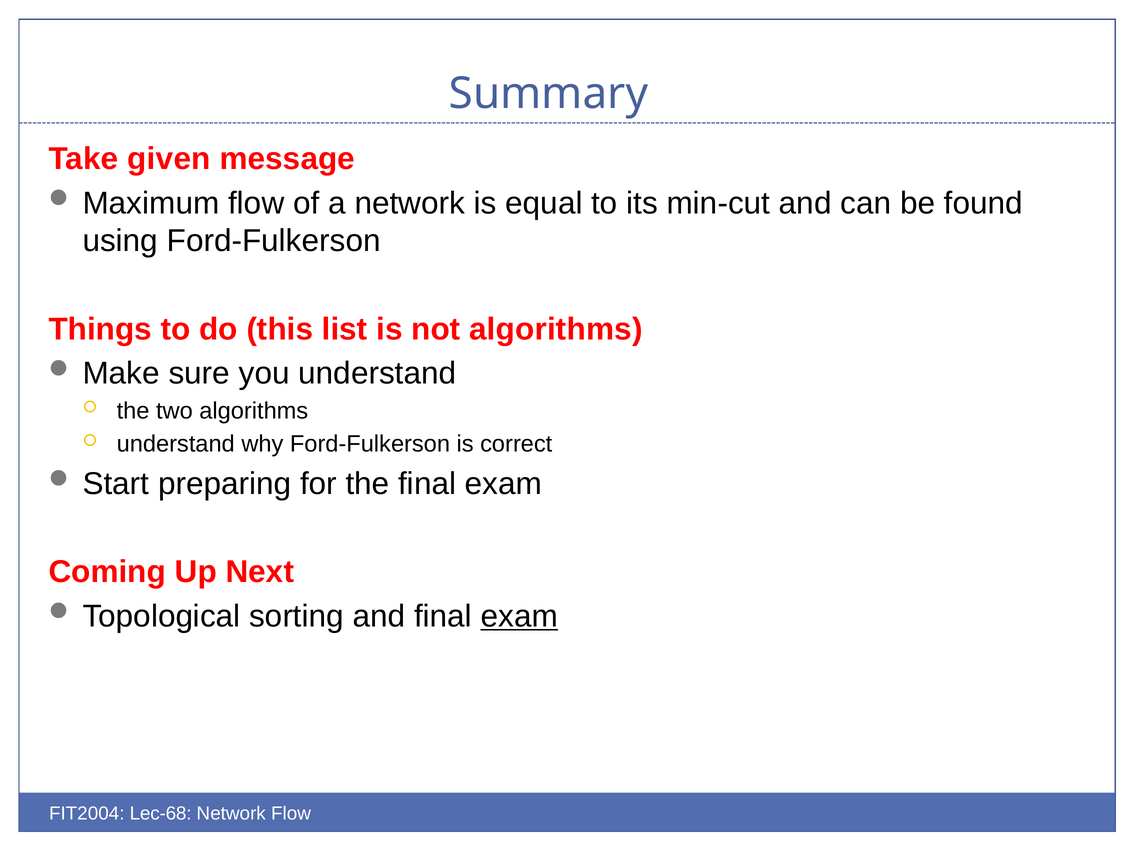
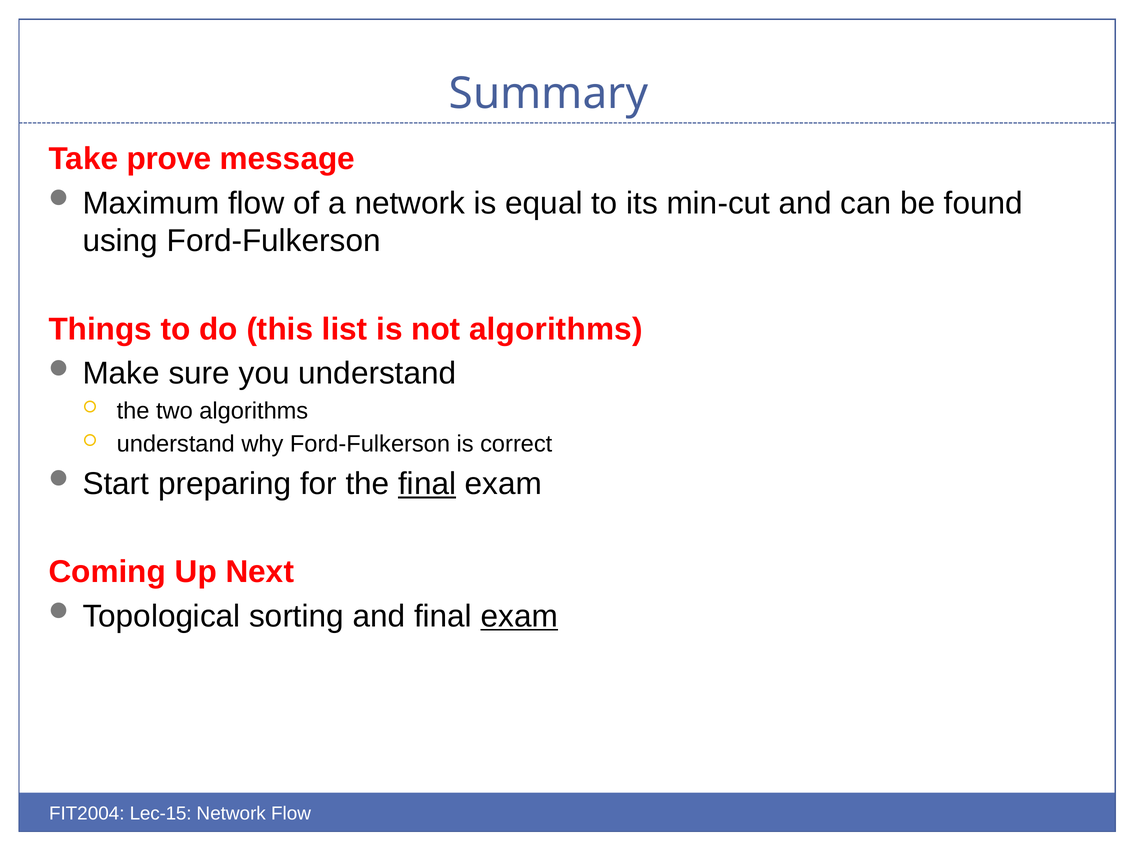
given: given -> prove
final at (427, 484) underline: none -> present
Lec-68: Lec-68 -> Lec-15
